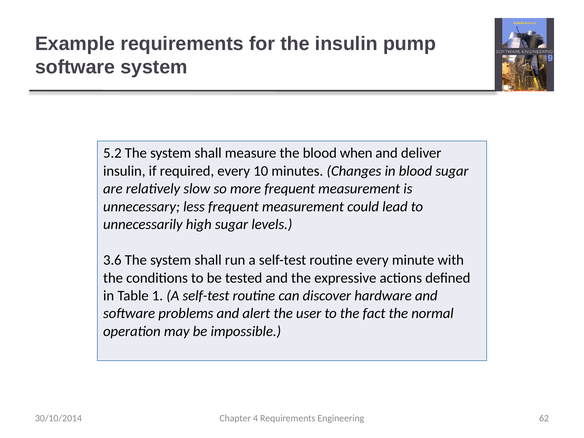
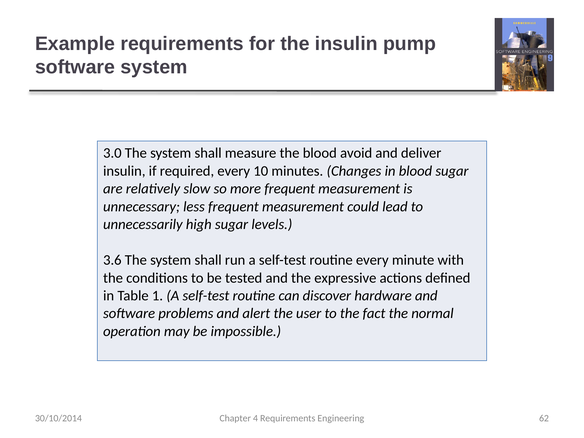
5.2: 5.2 -> 3.0
when: when -> avoid
